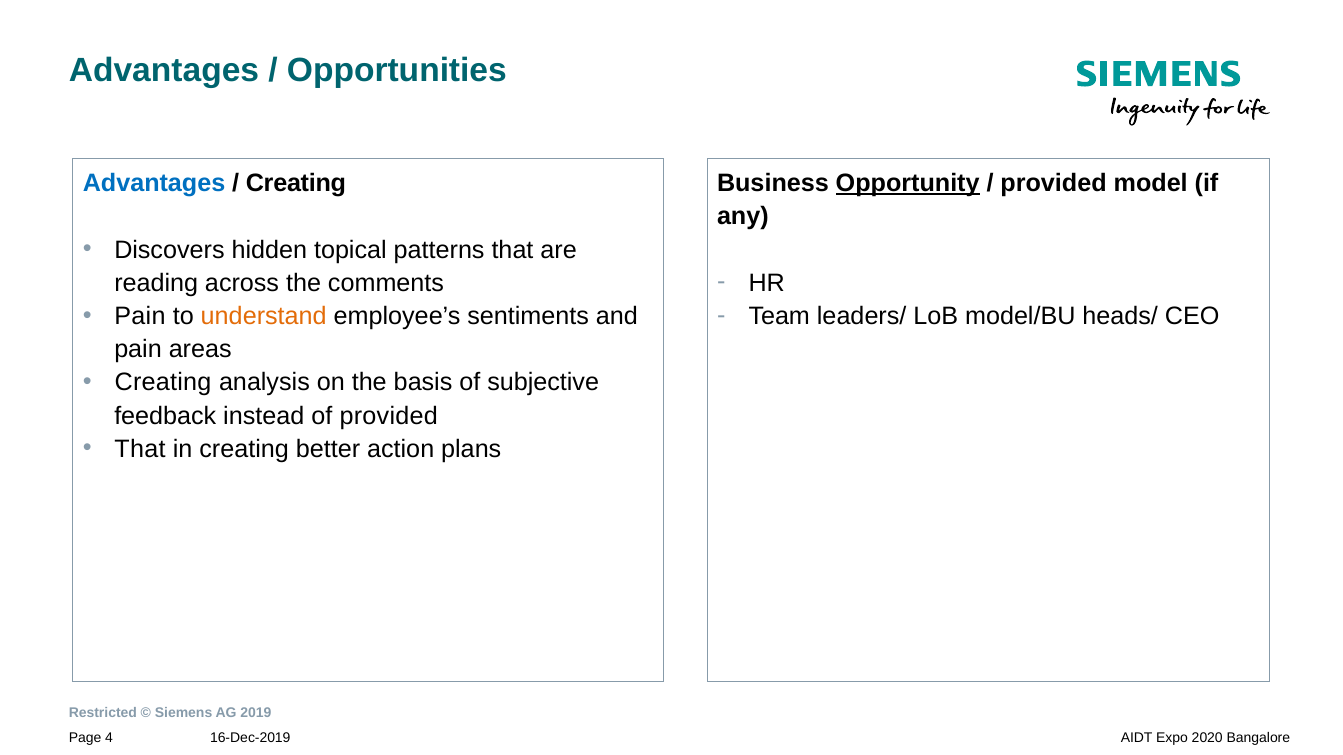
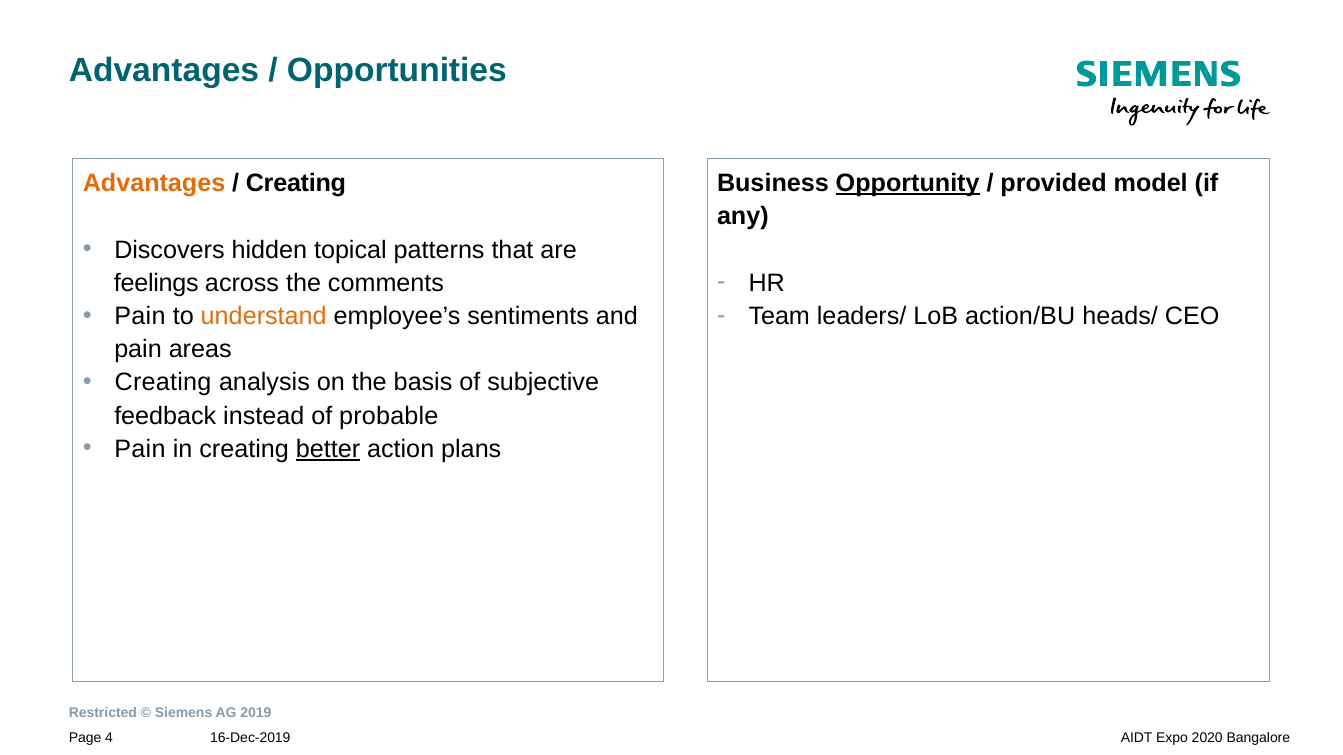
Advantages at (154, 183) colour: blue -> orange
reading: reading -> feelings
model/BU: model/BU -> action/BU
of provided: provided -> probable
That at (140, 449): That -> Pain
better underline: none -> present
